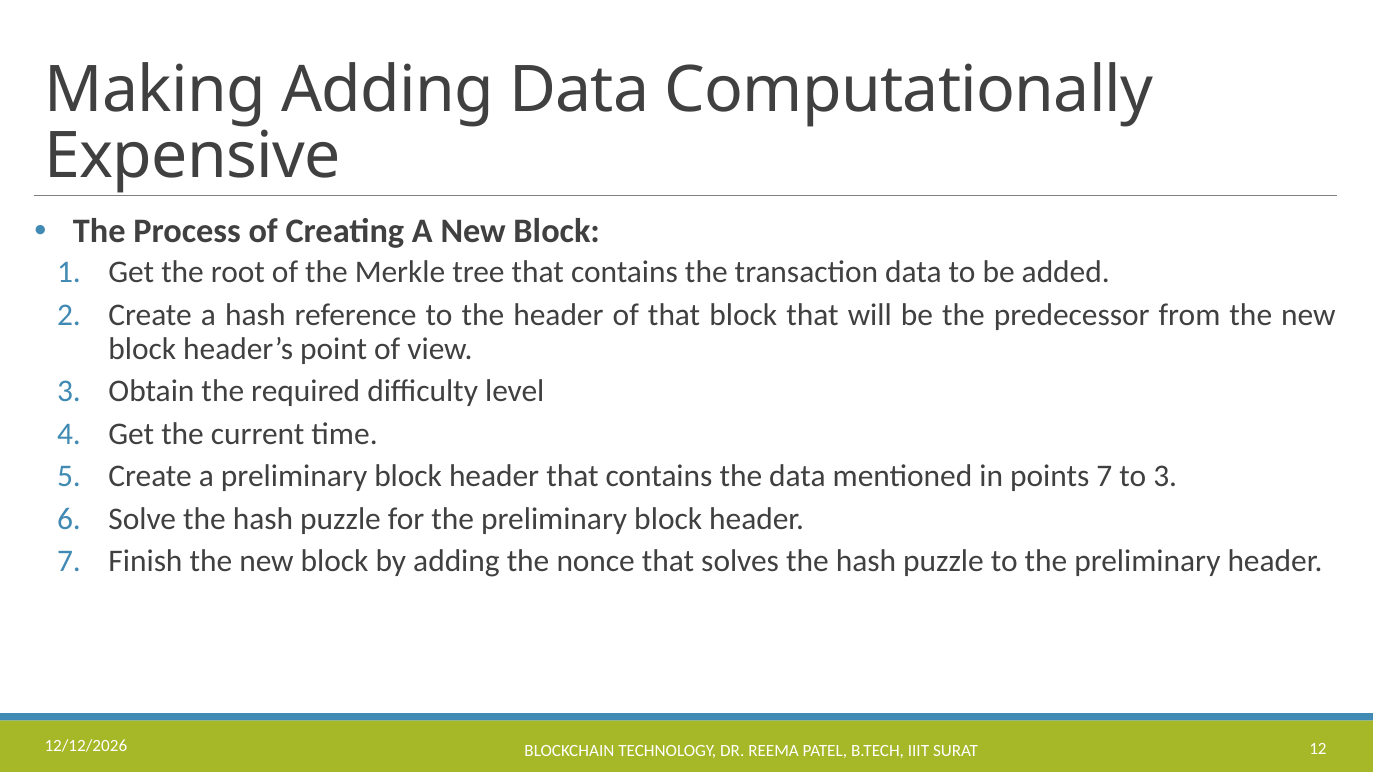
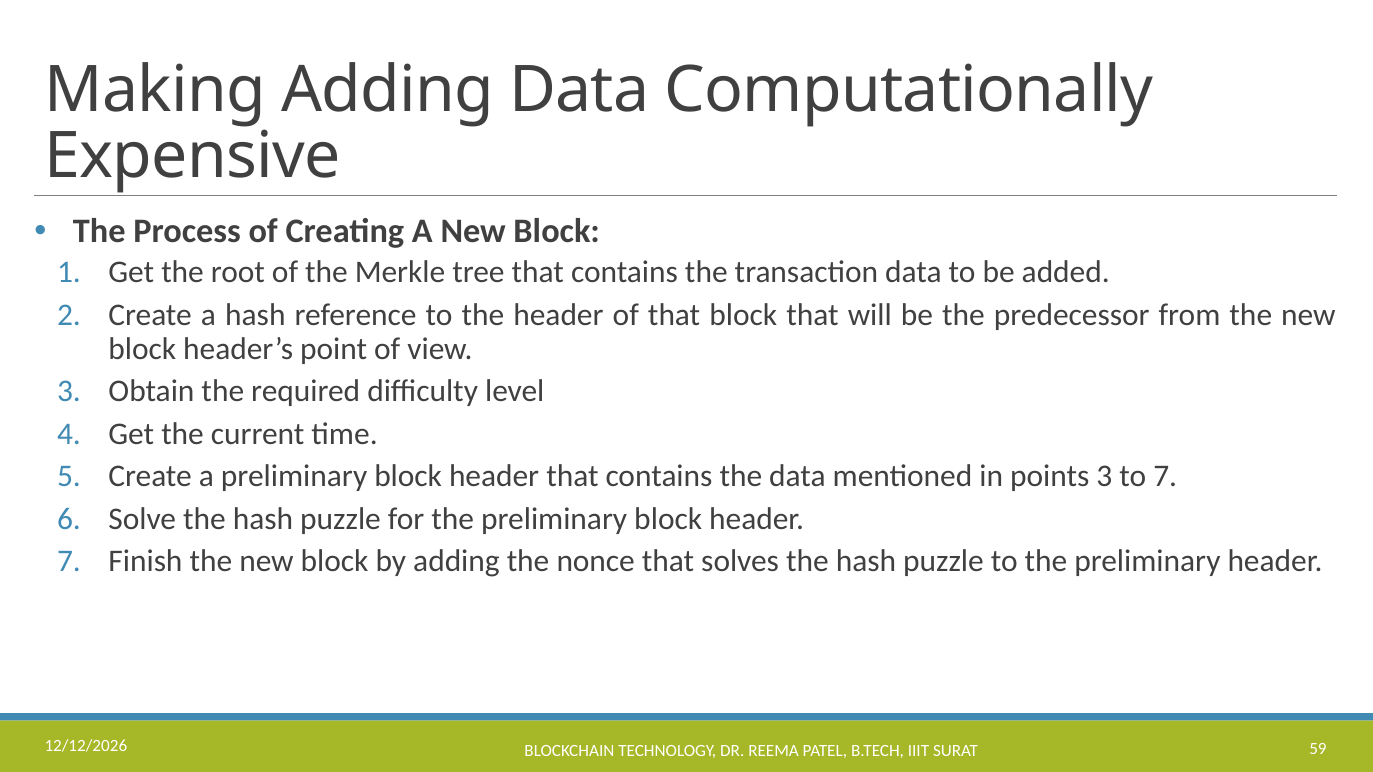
points 7: 7 -> 3
to 3: 3 -> 7
12: 12 -> 59
